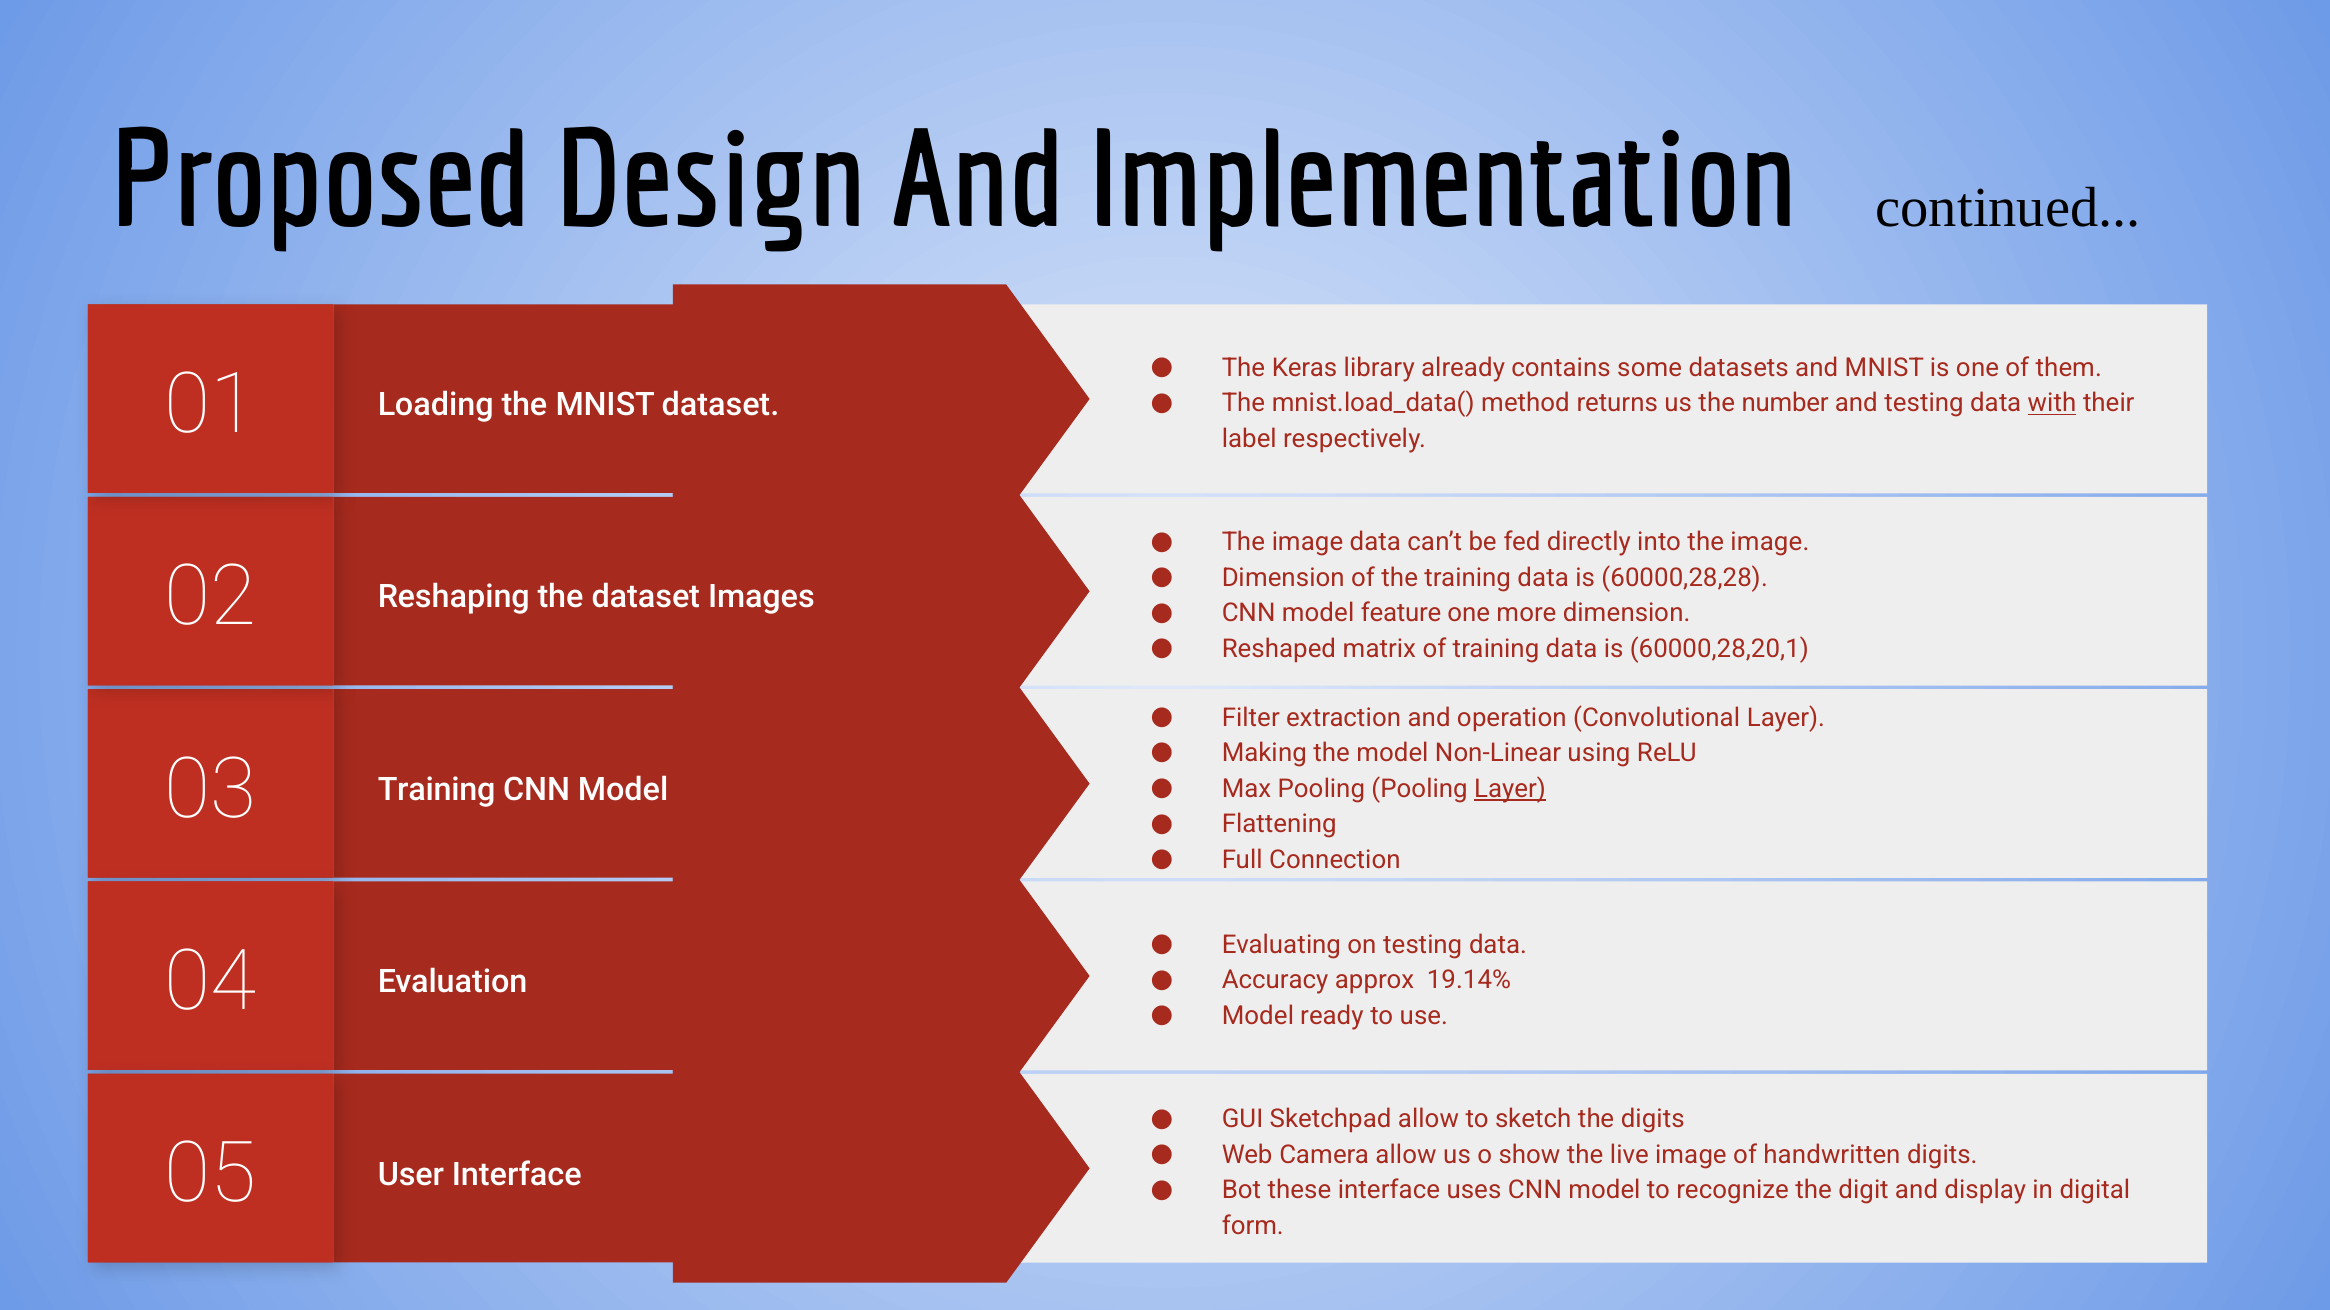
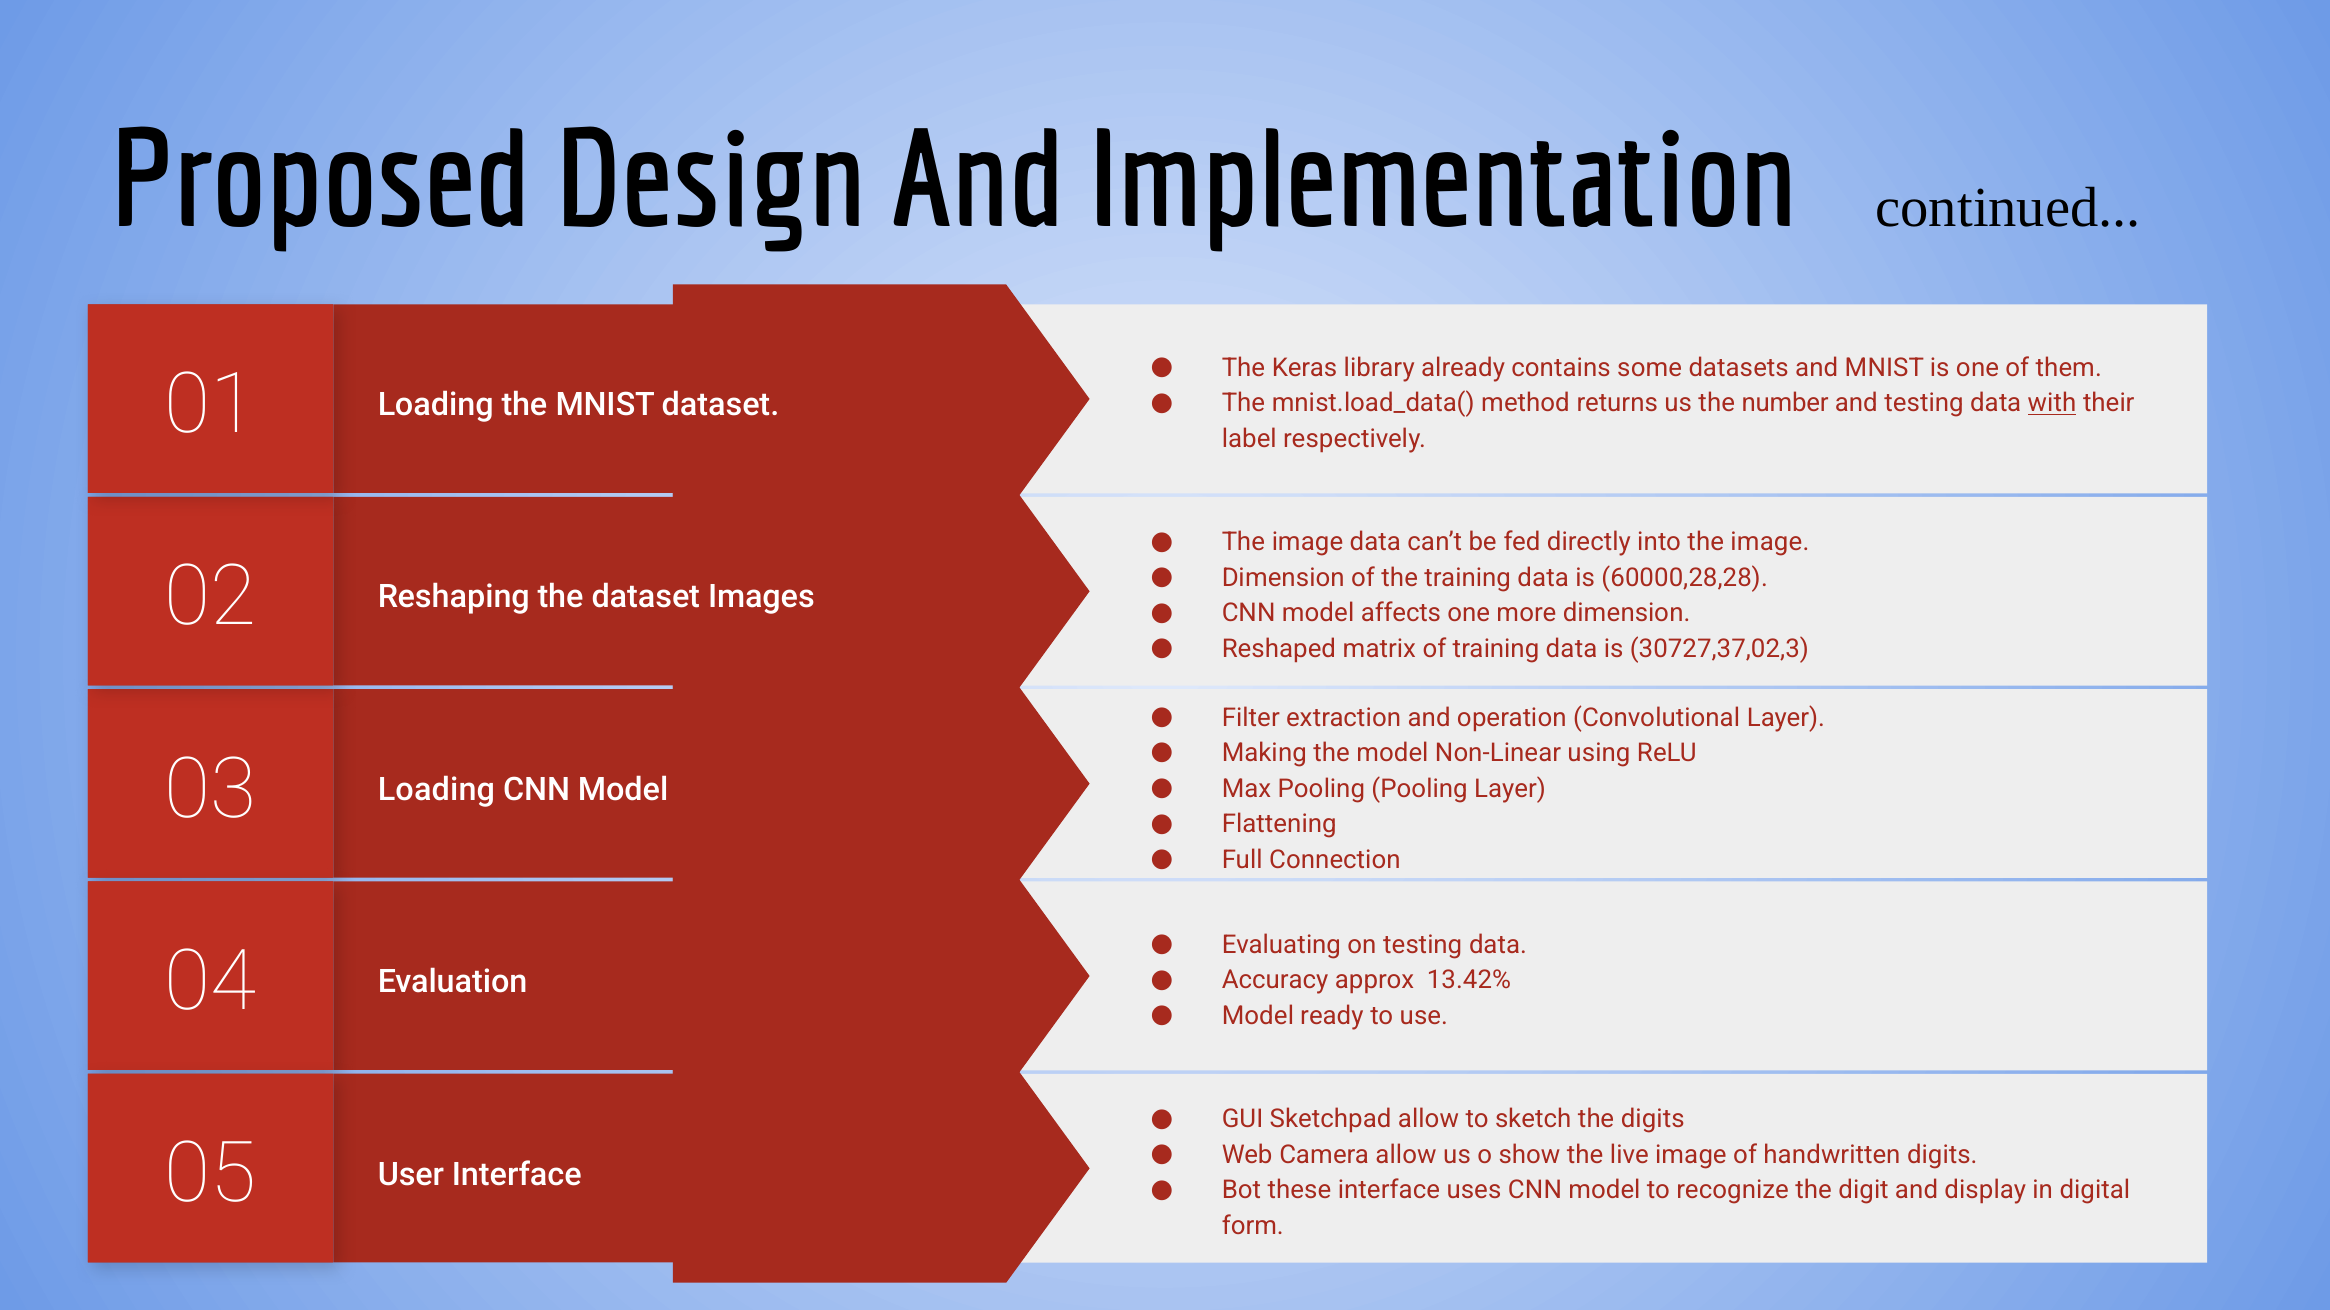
feature: feature -> affects
60000,28,20,1: 60000,28,20,1 -> 30727,37,02,3
Layer at (1510, 789) underline: present -> none
Training at (437, 790): Training -> Loading
19.14%: 19.14% -> 13.42%
